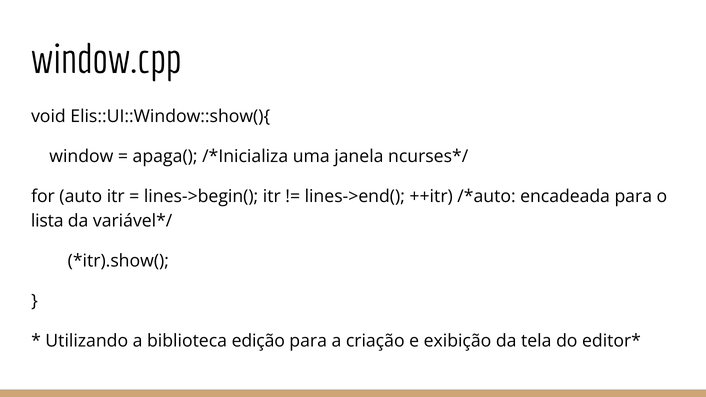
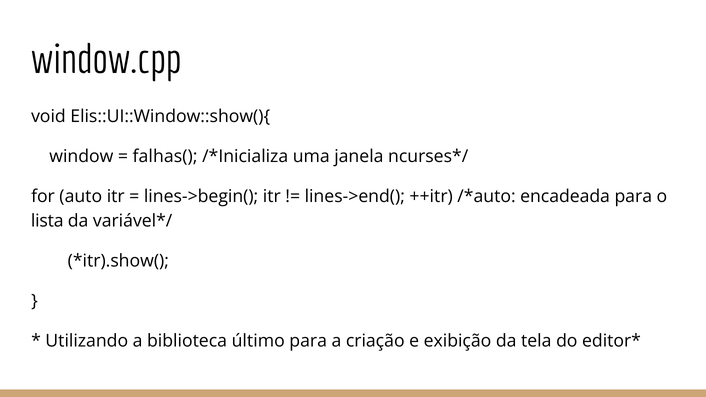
apaga(: apaga( -> falhas(
edição: edição -> último
